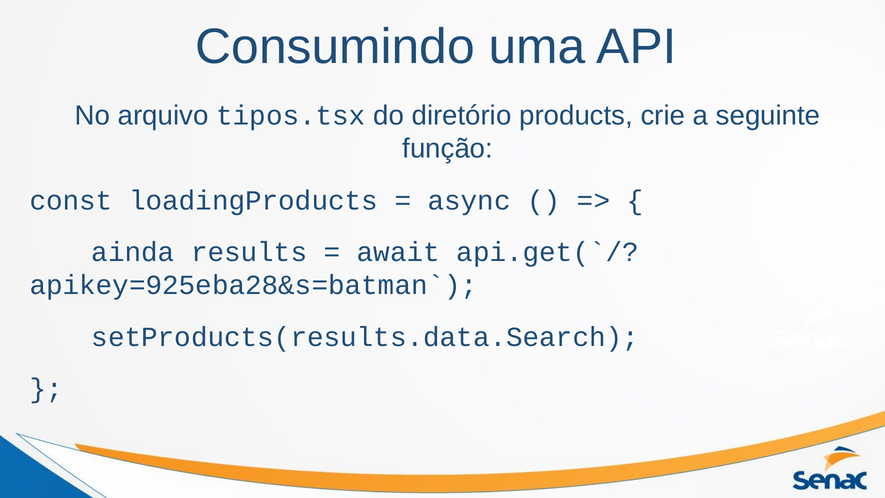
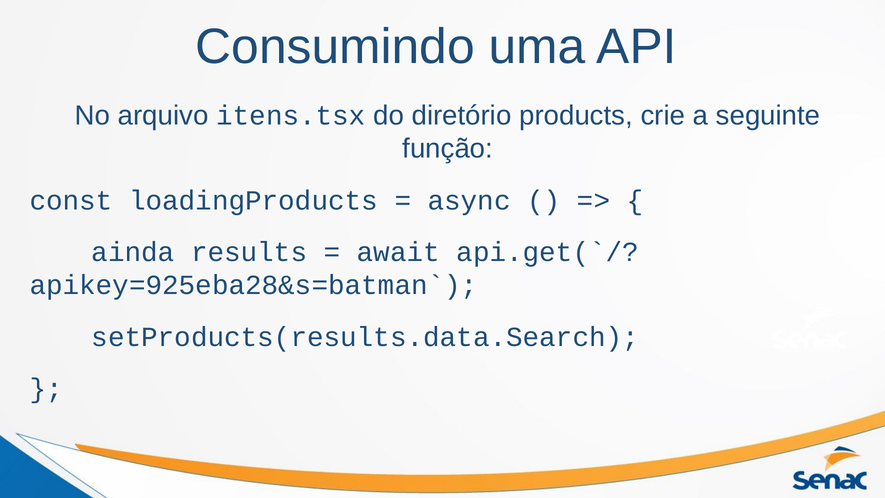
tipos.tsx: tipos.tsx -> itens.tsx
